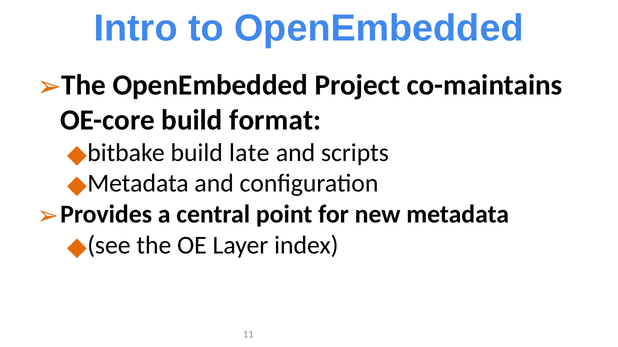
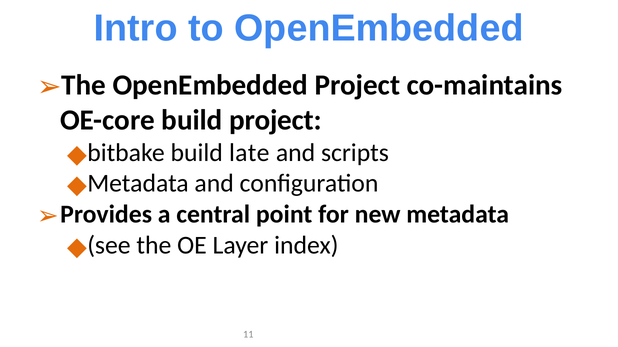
build format: format -> project
